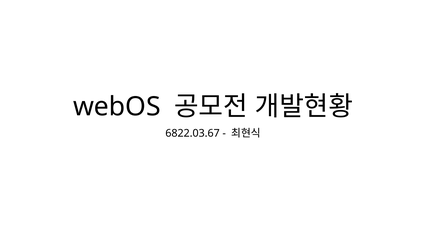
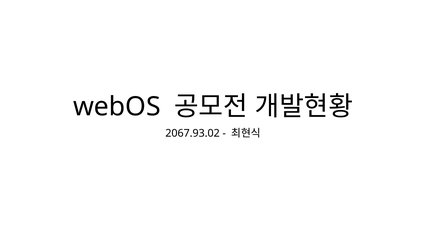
6822.03.67: 6822.03.67 -> 2067.93.02
